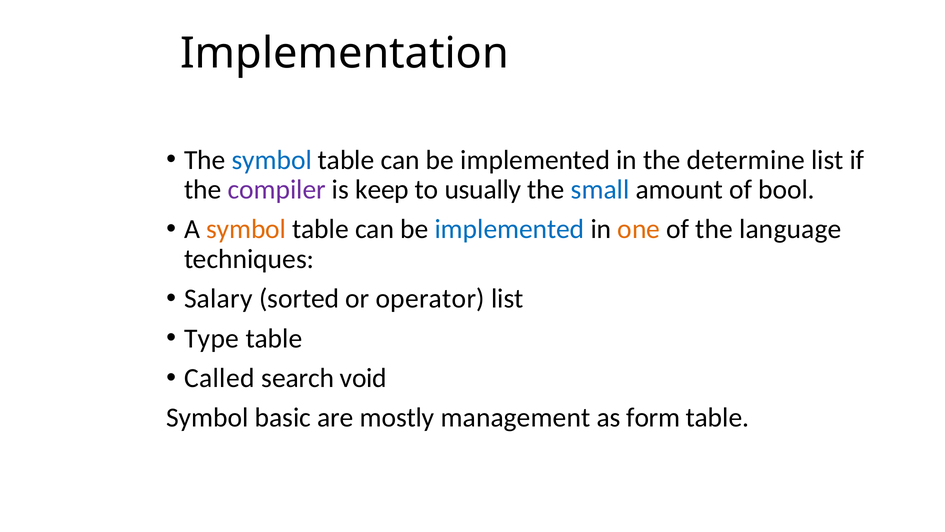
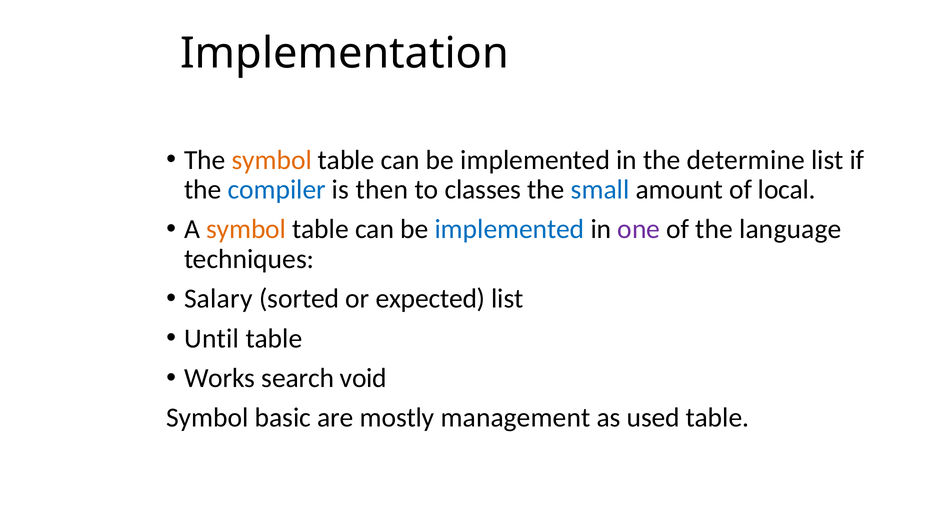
symbol at (272, 160) colour: blue -> orange
compiler colour: purple -> blue
keep: keep -> then
usually: usually -> classes
bool: bool -> local
one colour: orange -> purple
operator: operator -> expected
Type: Type -> Until
Called: Called -> Works
form: form -> used
